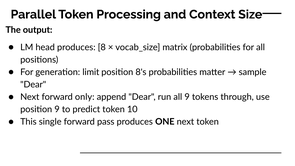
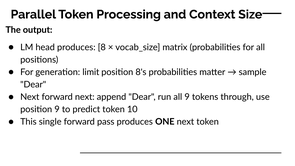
forward only: only -> next
